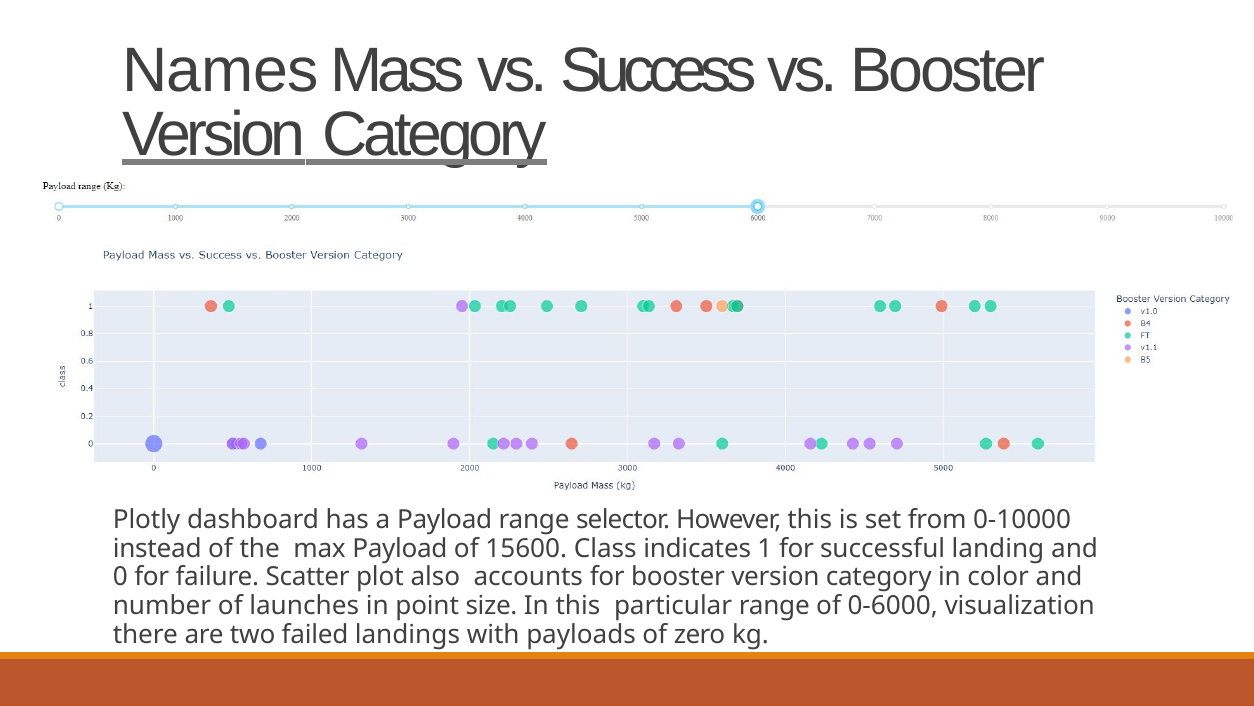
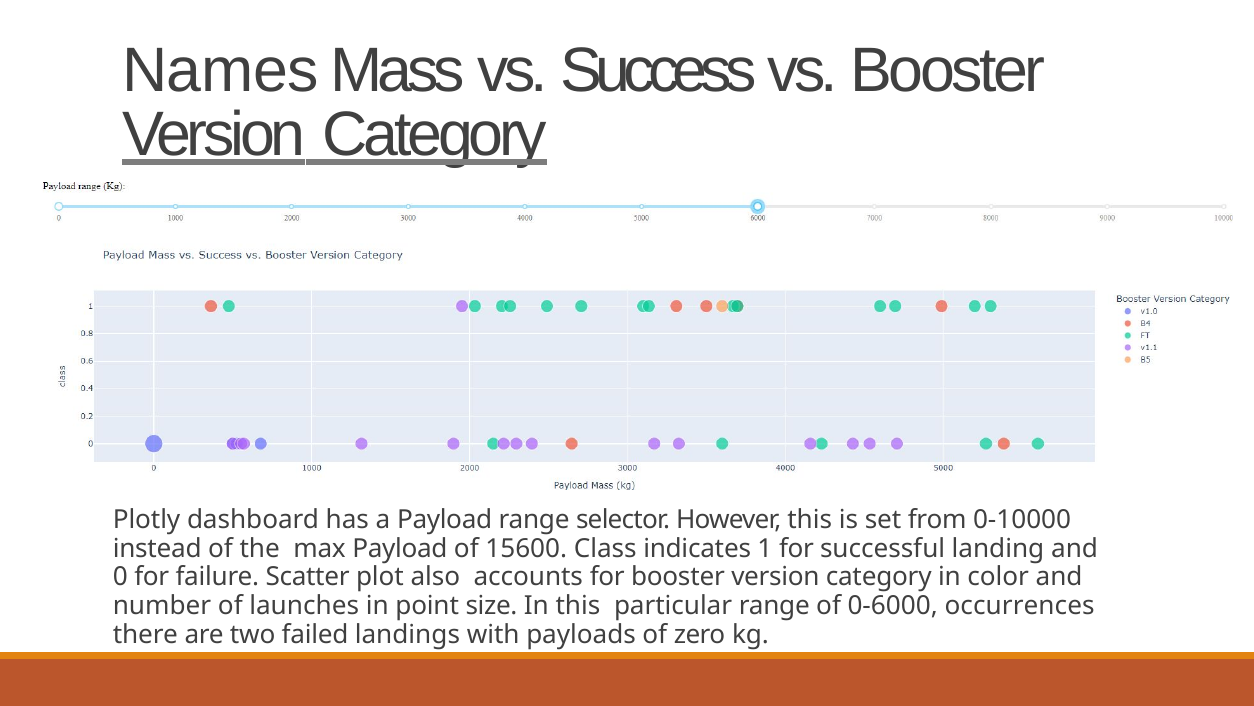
visualization: visualization -> occurrences
